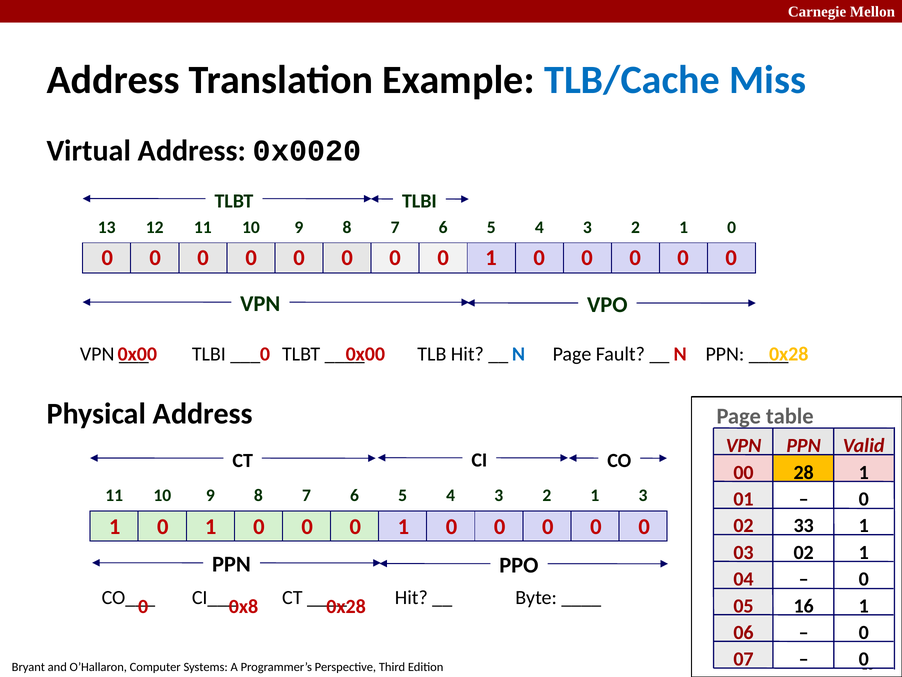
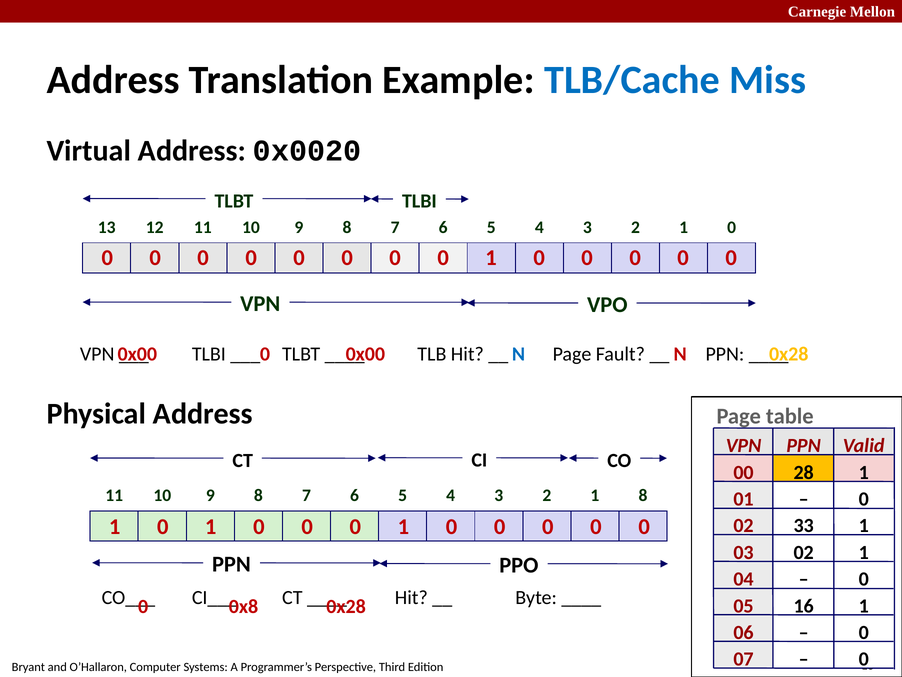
1 3: 3 -> 8
